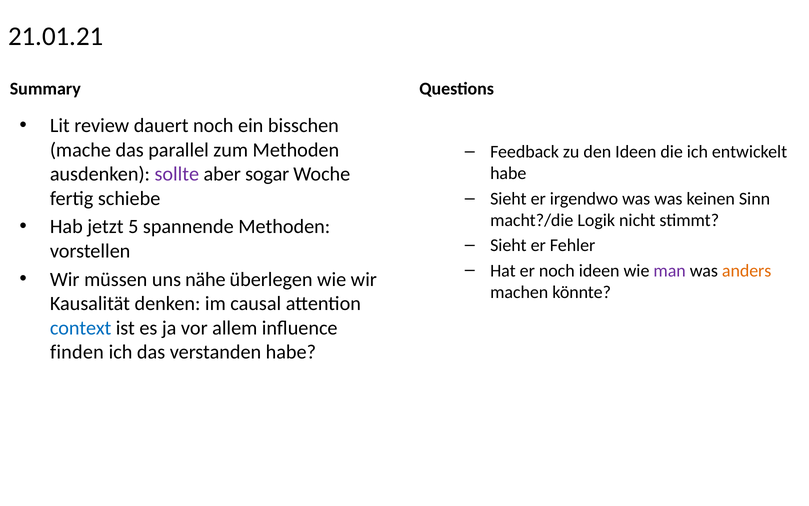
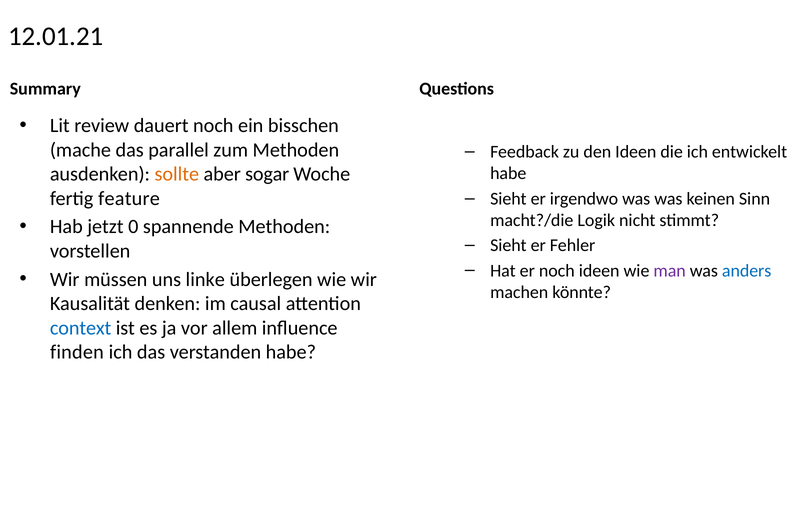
21.01.21: 21.01.21 -> 12.01.21
sollte colour: purple -> orange
schiebe: schiebe -> feature
5: 5 -> 0
anders colour: orange -> blue
nähe: nähe -> linke
